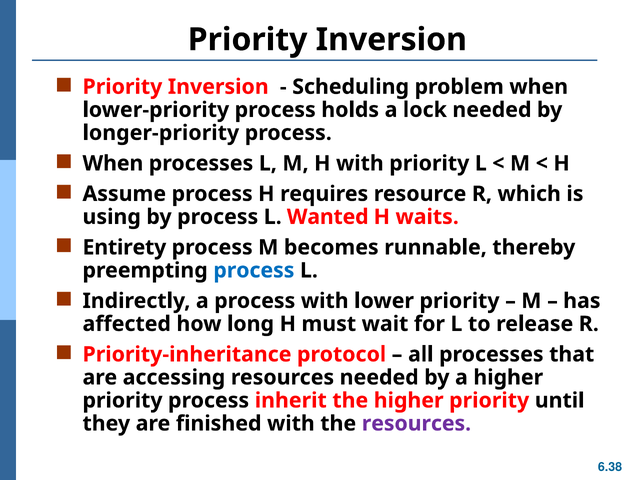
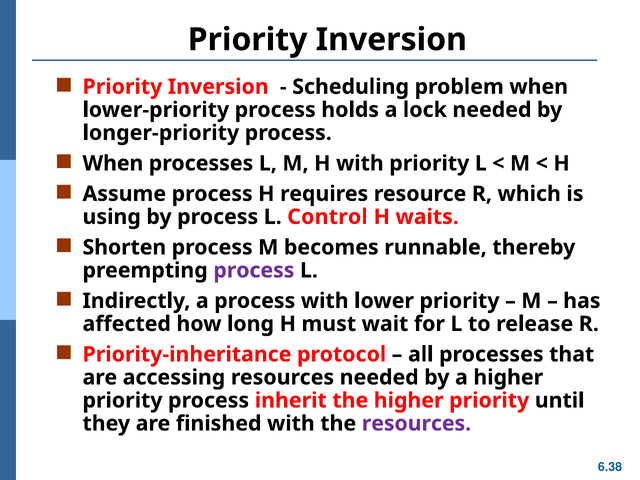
Wanted: Wanted -> Control
Entirety: Entirety -> Shorten
process at (254, 270) colour: blue -> purple
